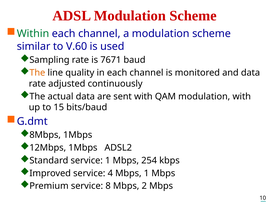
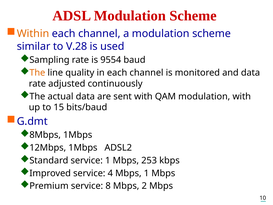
Within colour: green -> orange
V.60: V.60 -> V.28
7671: 7671 -> 9554
254: 254 -> 253
